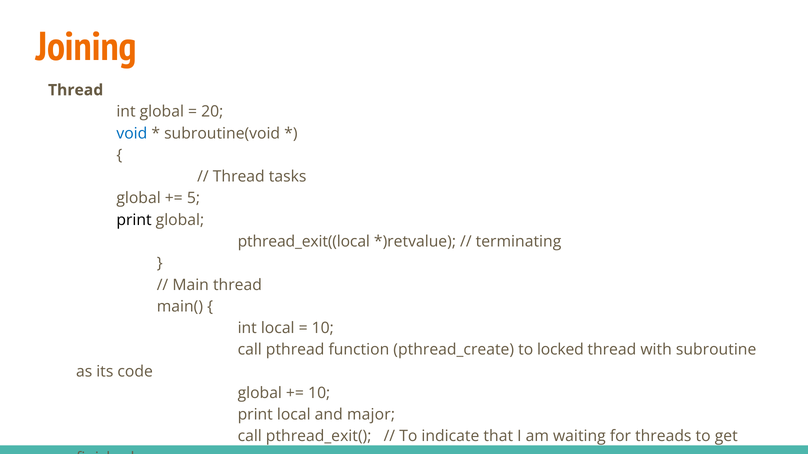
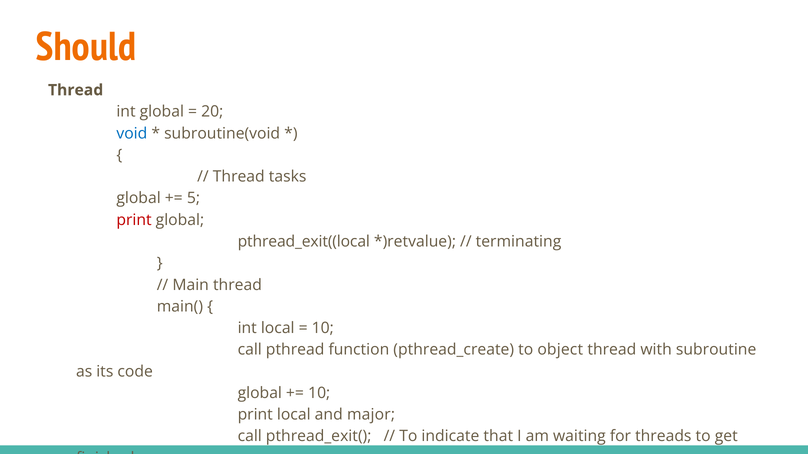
Joining: Joining -> Should
print at (134, 220) colour: black -> red
locked: locked -> object
